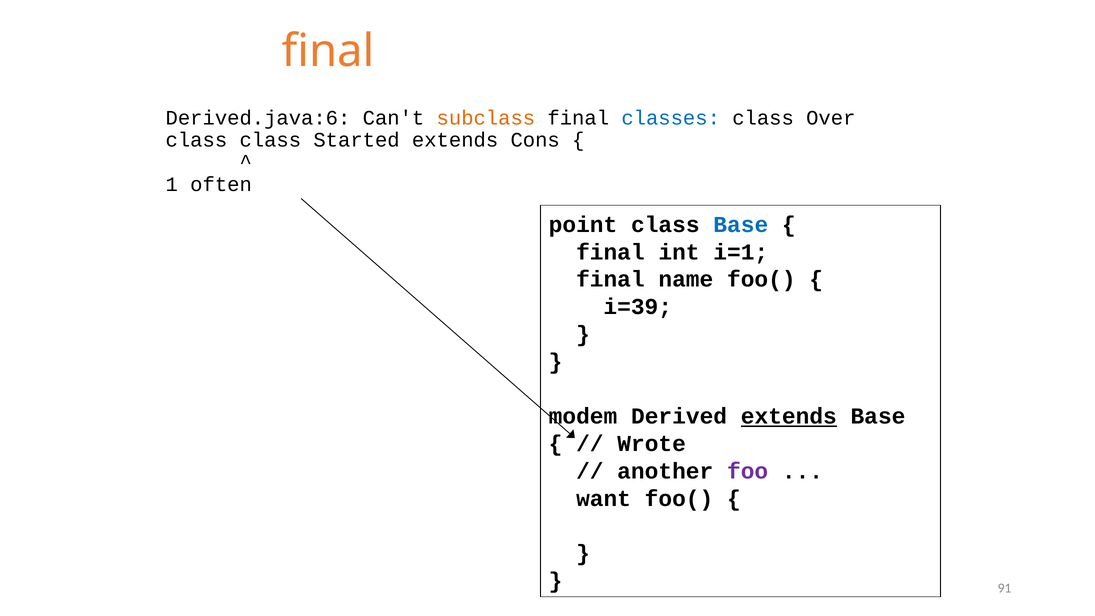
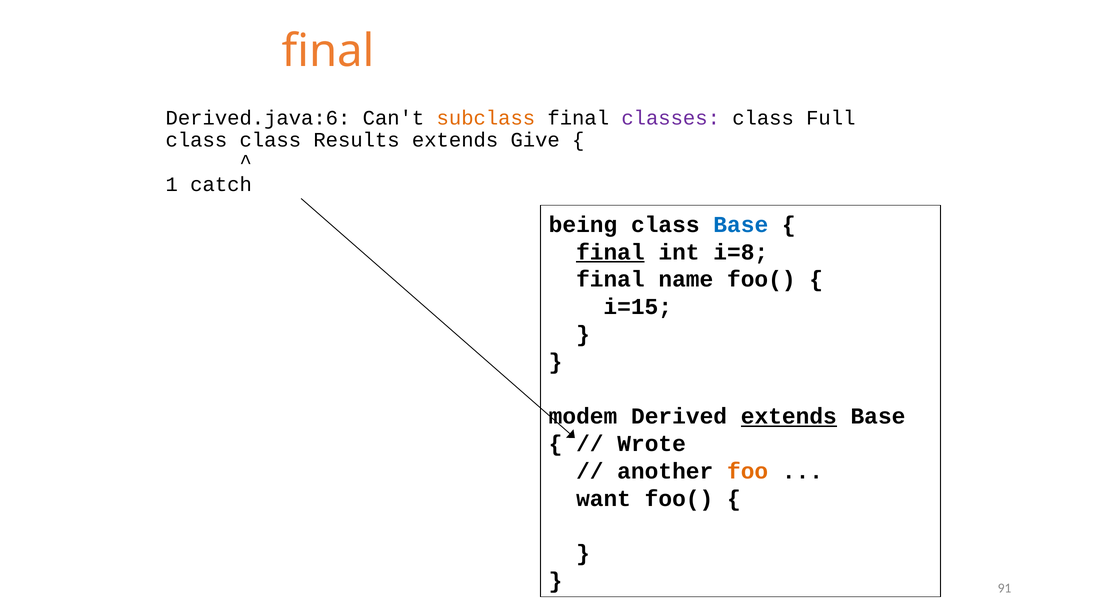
classes colour: blue -> purple
Over: Over -> Full
Started: Started -> Results
Cons: Cons -> Give
often: often -> catch
point: point -> being
final at (610, 252) underline: none -> present
i=1: i=1 -> i=8
i=39: i=39 -> i=15
foo colour: purple -> orange
